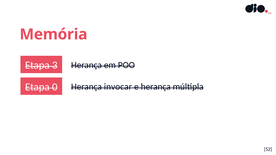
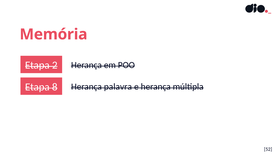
3: 3 -> 2
0: 0 -> 8
invocar: invocar -> palavra
